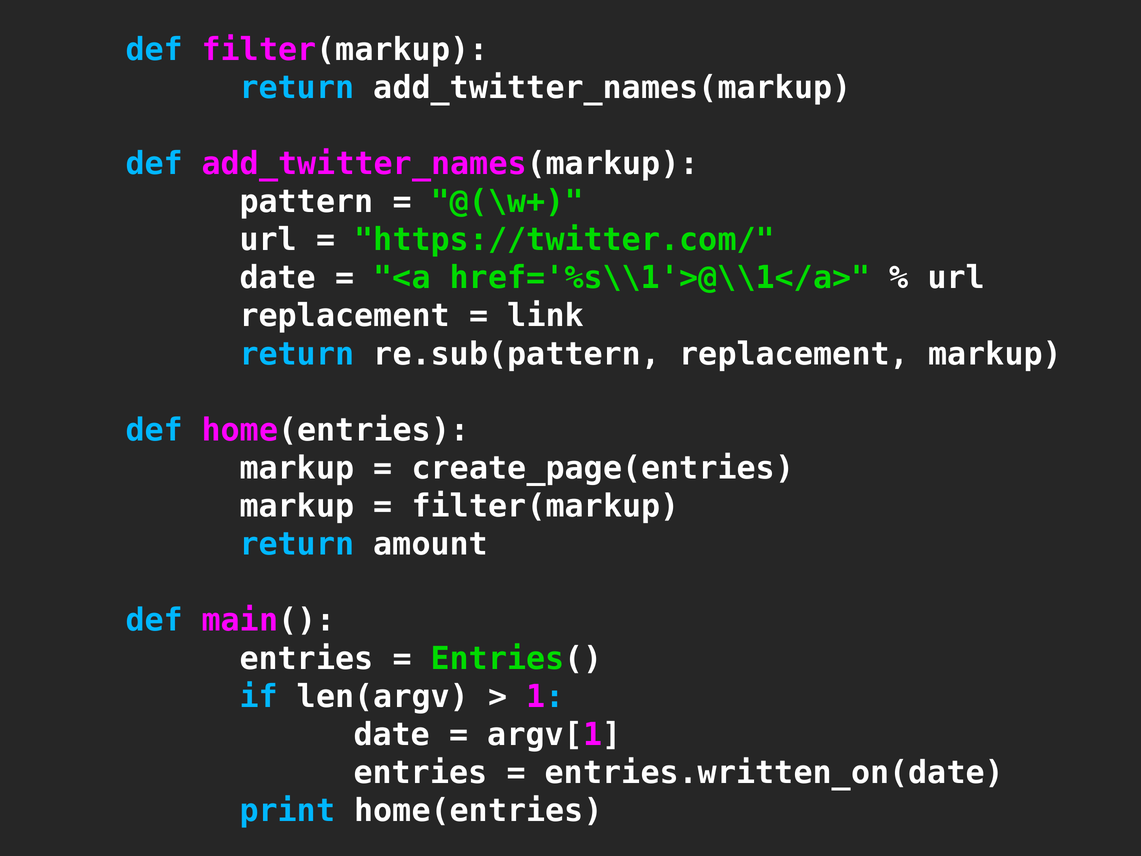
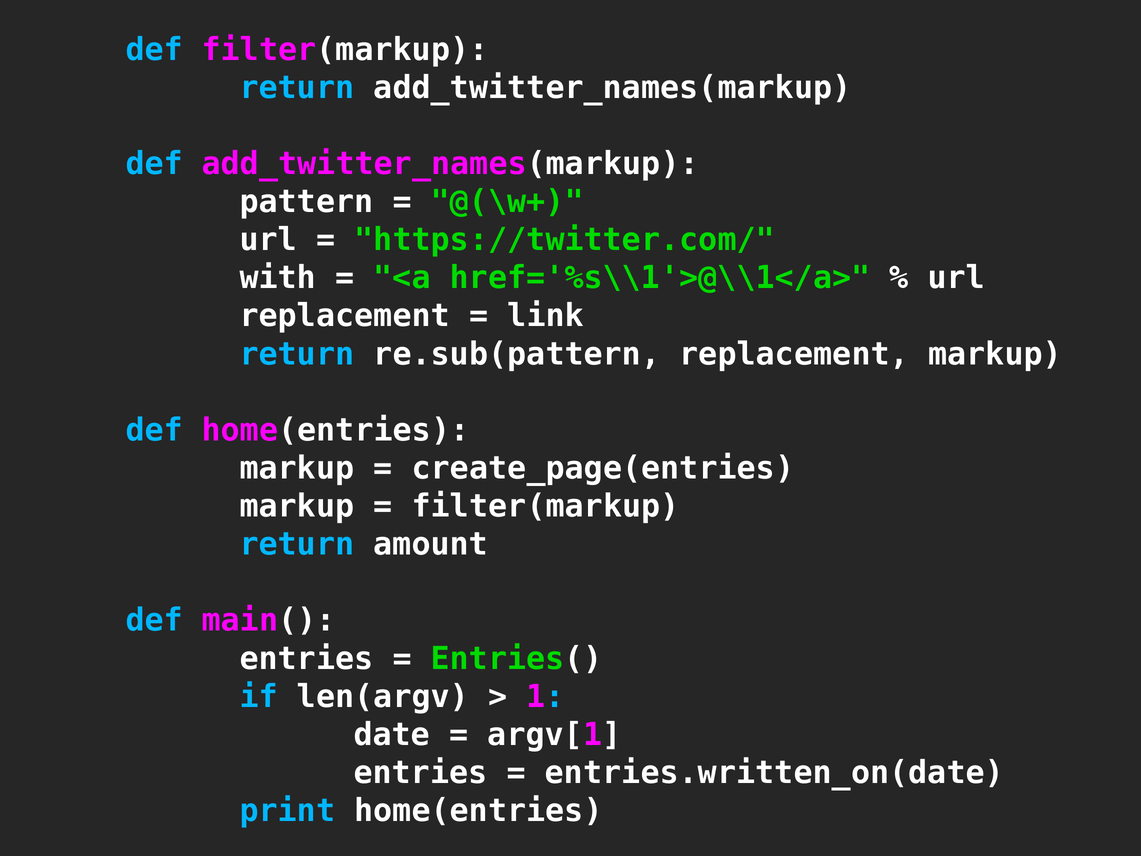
date at (278, 278): date -> with
